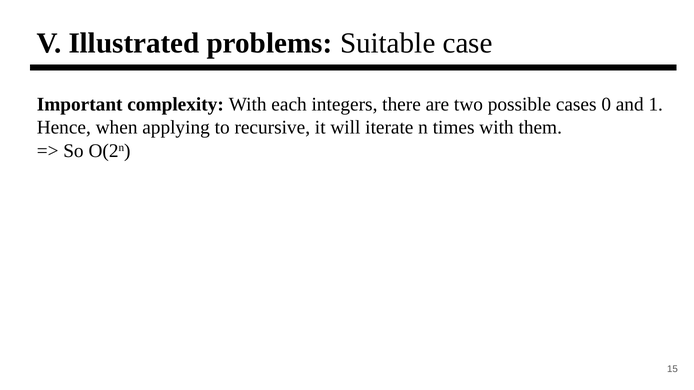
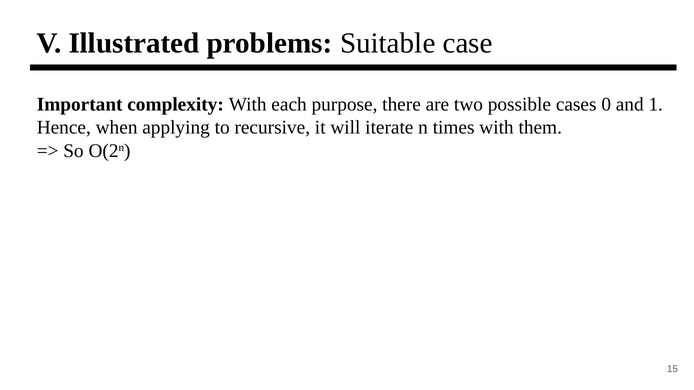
integers: integers -> purpose
